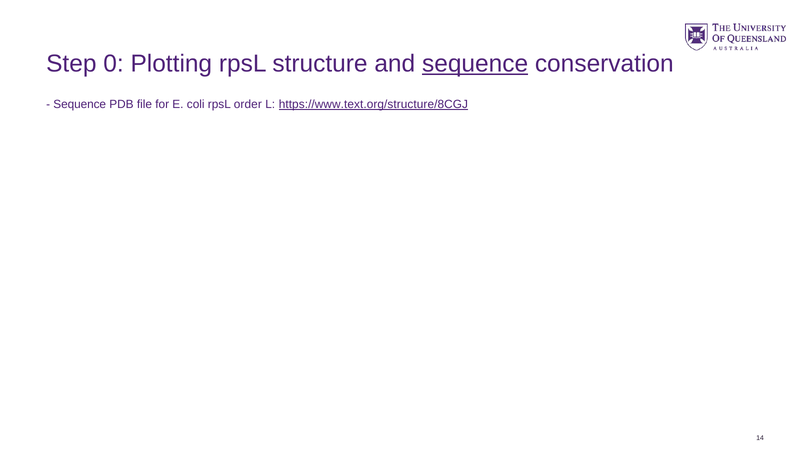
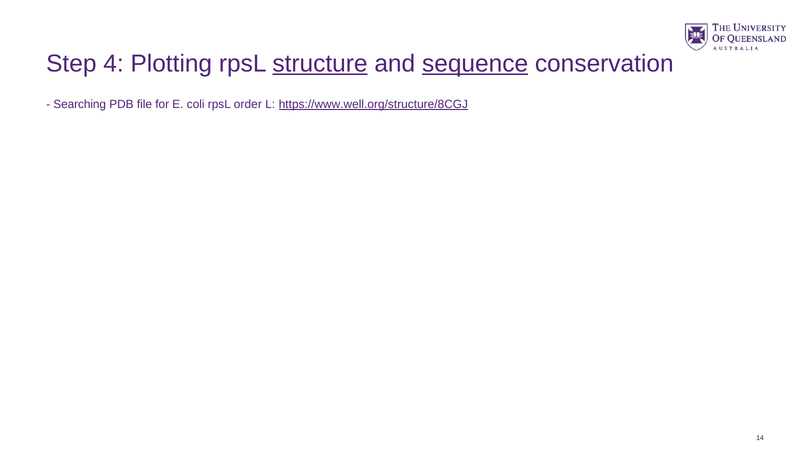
0: 0 -> 4
structure underline: none -> present
Sequence at (80, 104): Sequence -> Searching
https://www.text.org/structure/8CGJ: https://www.text.org/structure/8CGJ -> https://www.well.org/structure/8CGJ
